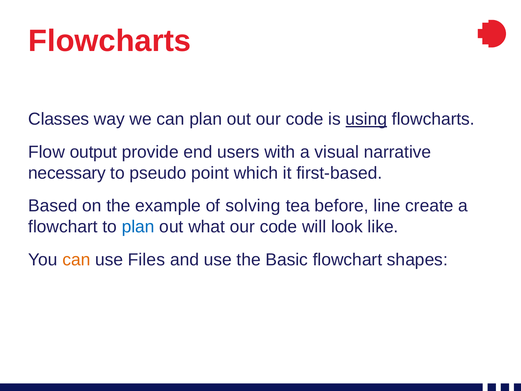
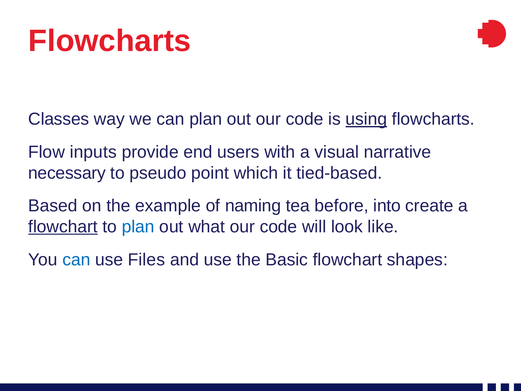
output: output -> inputs
first-based: first-based -> tied-based
solving: solving -> naming
line: line -> into
flowchart at (63, 227) underline: none -> present
can at (76, 260) colour: orange -> blue
